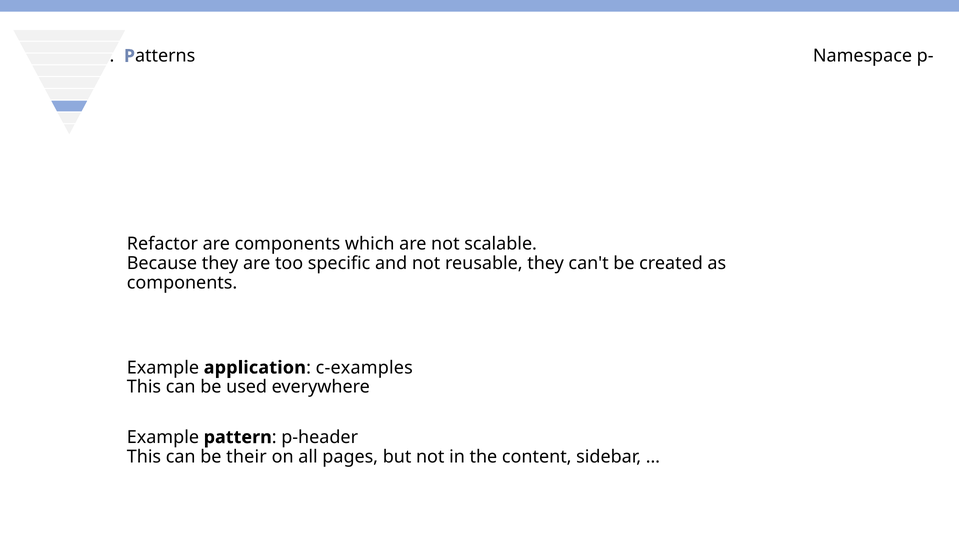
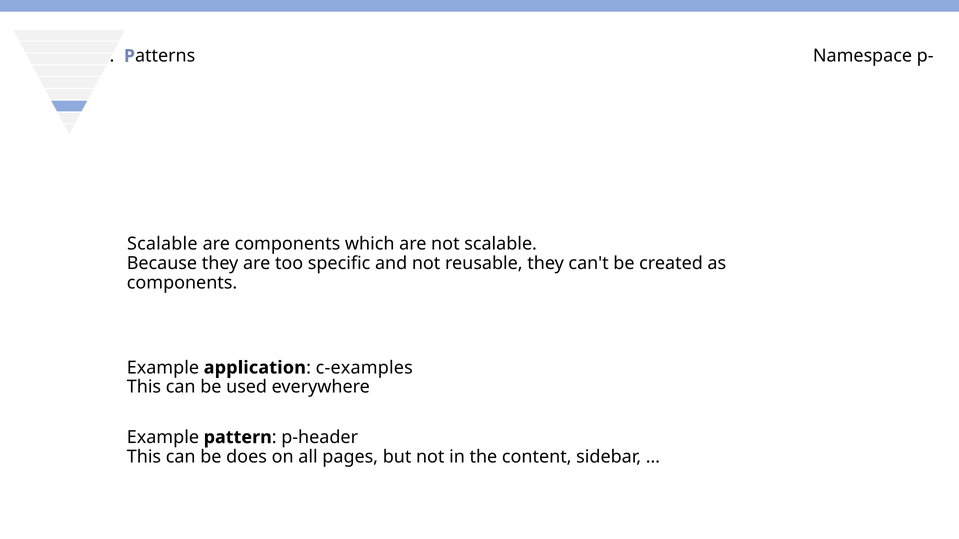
Refactor at (162, 244): Refactor -> Scalable
their: their -> does
